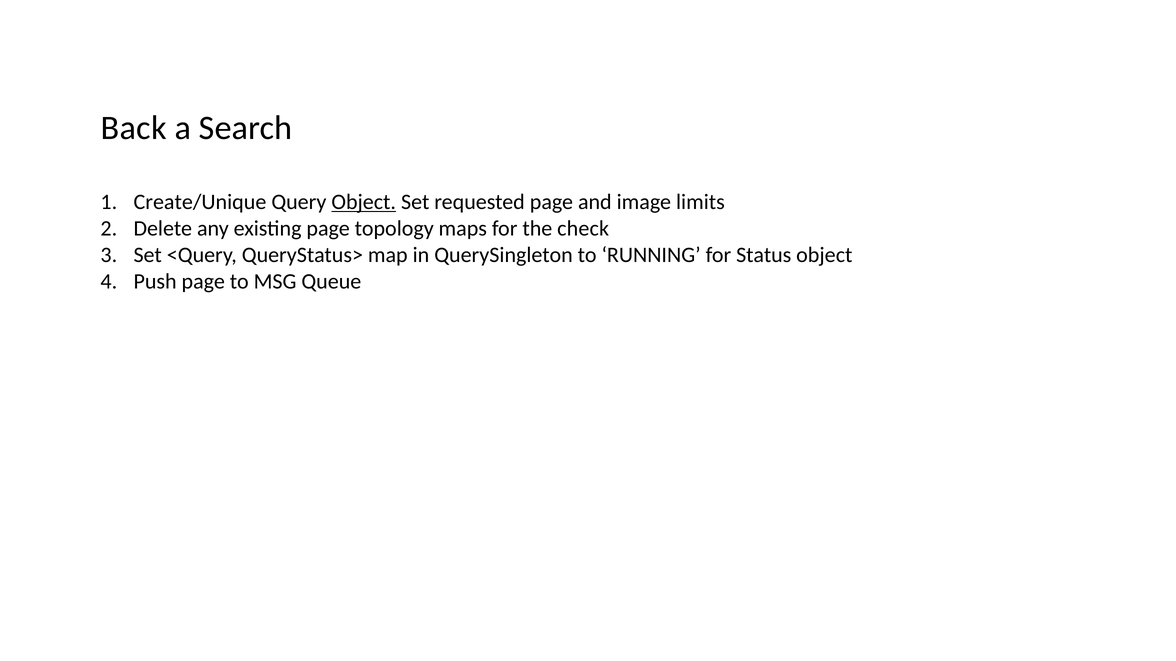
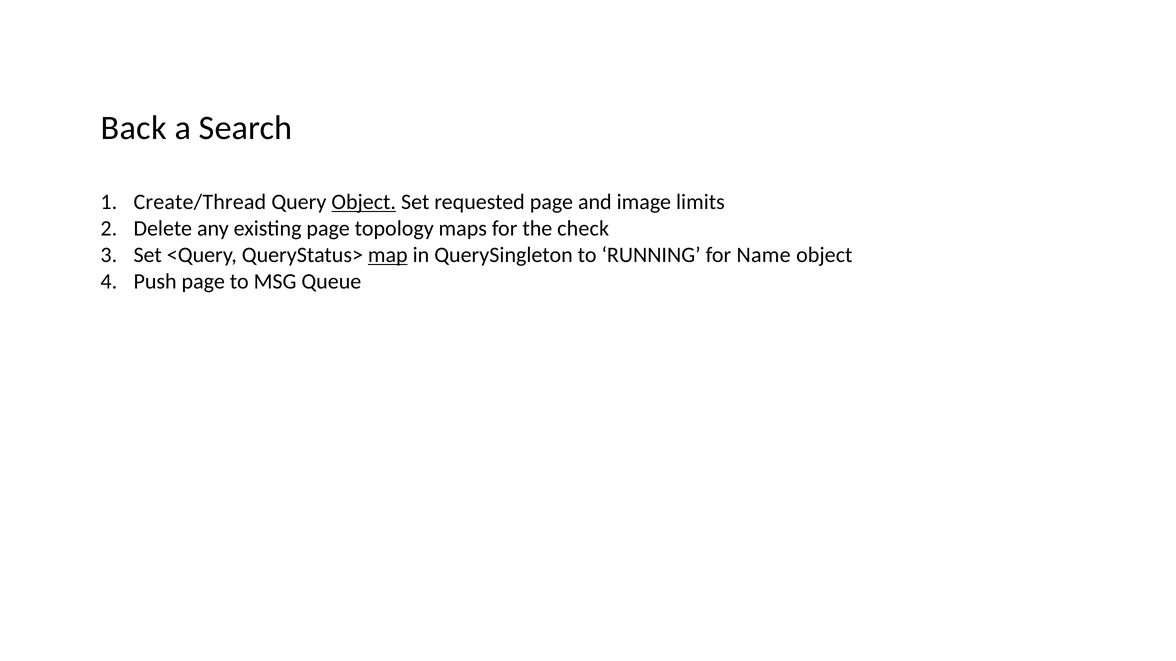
Create/Unique: Create/Unique -> Create/Thread
map underline: none -> present
Status: Status -> Name
